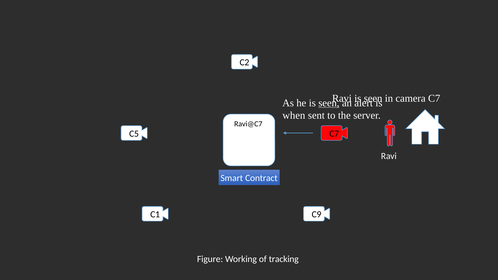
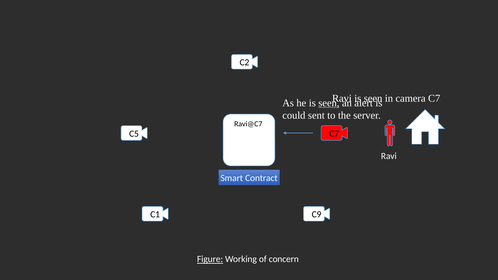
when: when -> could
Figure underline: none -> present
tracking: tracking -> concern
